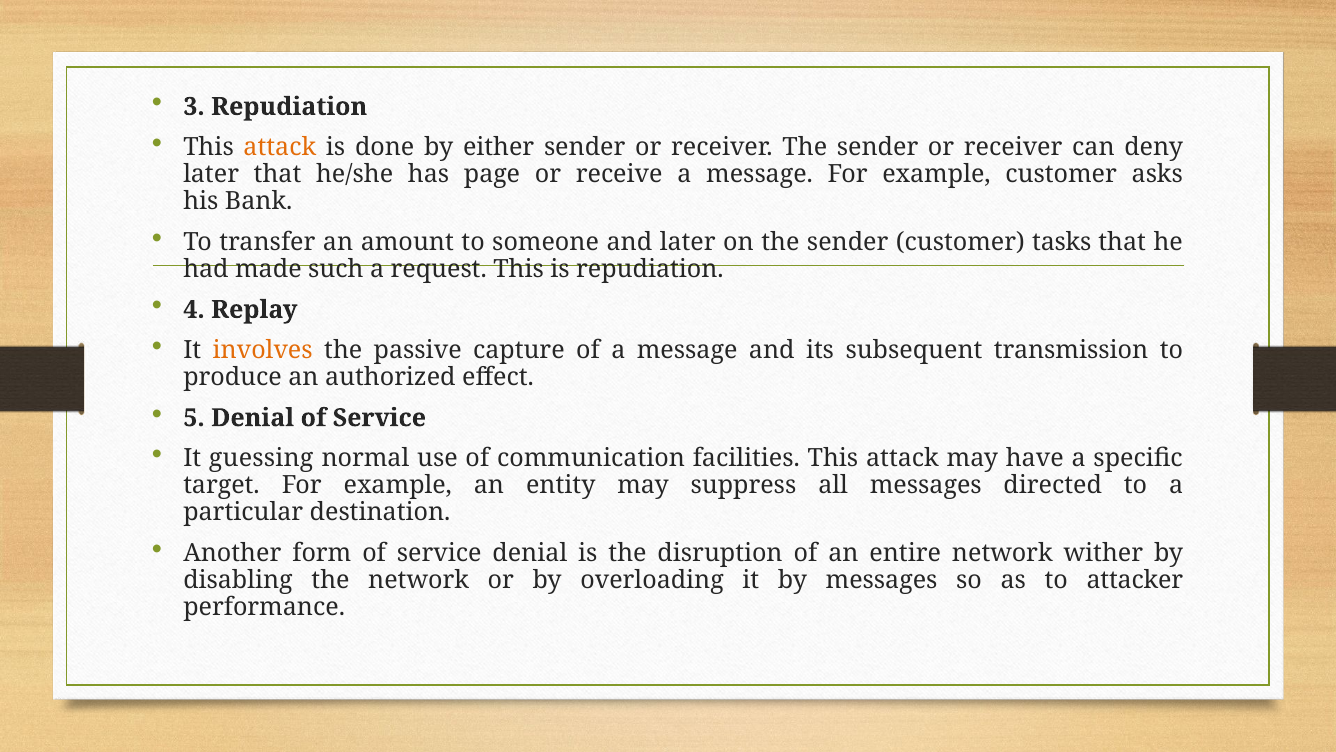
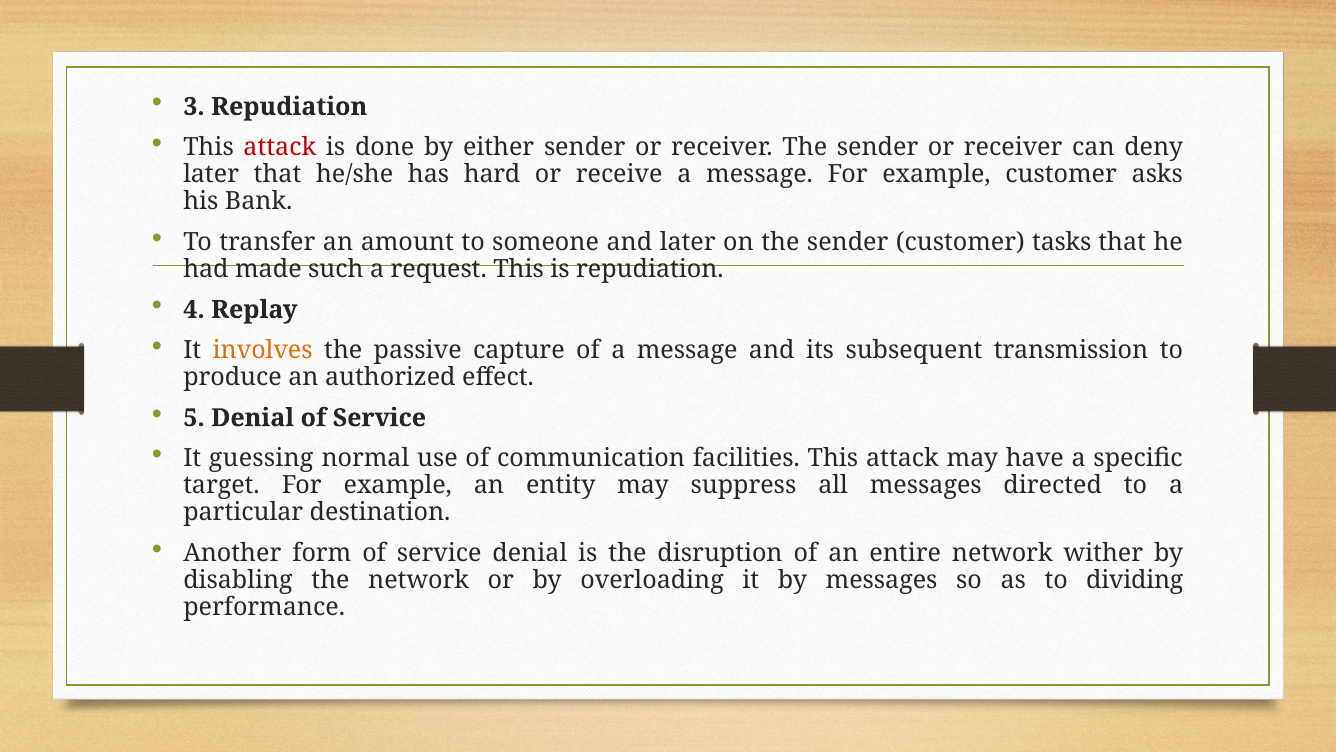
attack at (280, 147) colour: orange -> red
page: page -> hard
attacker: attacker -> dividing
